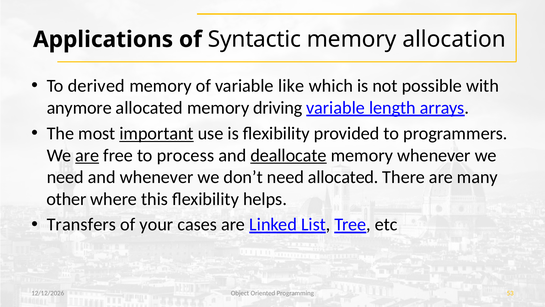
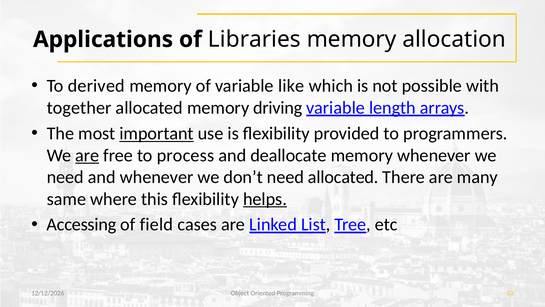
Syntactic: Syntactic -> Libraries
anymore: anymore -> together
deallocate underline: present -> none
other: other -> same
helps underline: none -> present
Transfers: Transfers -> Accessing
your: your -> field
